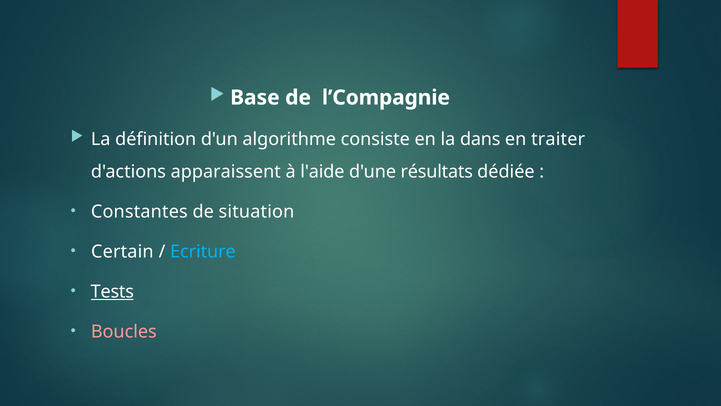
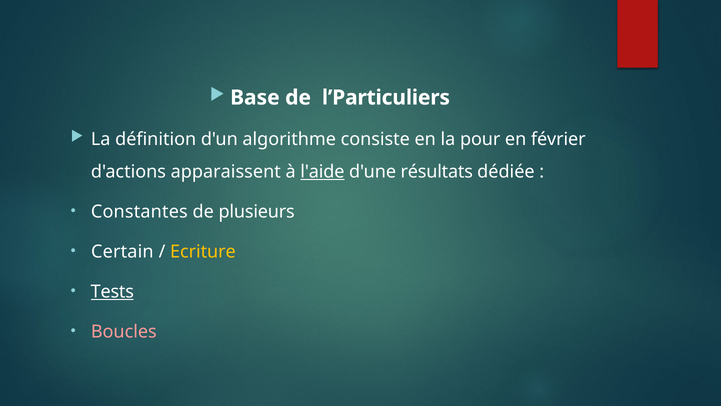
l’Compagnie: l’Compagnie -> l’Particuliers
dans: dans -> pour
traiter: traiter -> février
l'aide underline: none -> present
situation: situation -> plusieurs
Ecriture colour: light blue -> yellow
